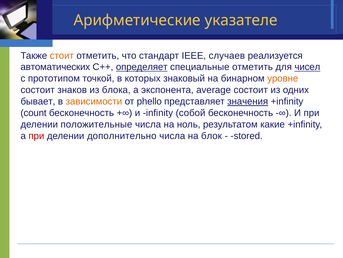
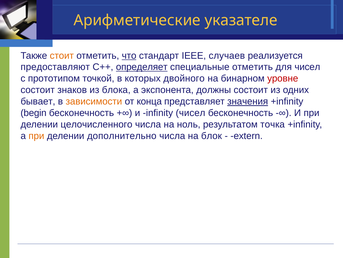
что underline: none -> present
автоматических: автоматических -> предоставляют
чисел at (307, 67) underline: present -> none
знаковый: знаковый -> двойного
уровне colour: orange -> red
average: average -> должны
phello: phello -> конца
count: count -> begin
infinity собой: собой -> чисел
положительные: положительные -> целочисленного
какие: какие -> точка
при at (36, 136) colour: red -> orange
stored: stored -> extern
